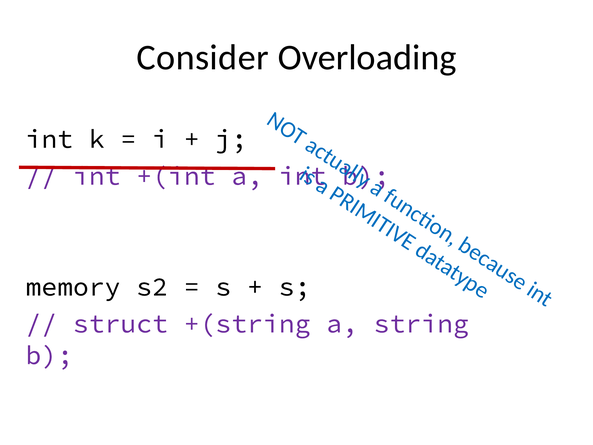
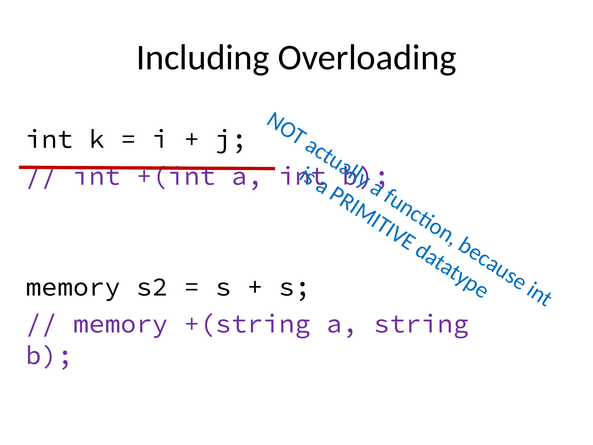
Consider: Consider -> Including
struct at (120, 324): struct -> memory
